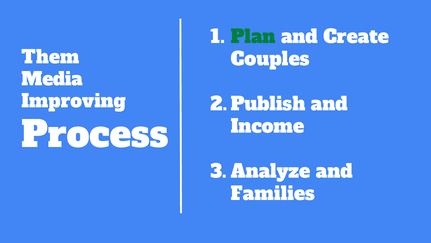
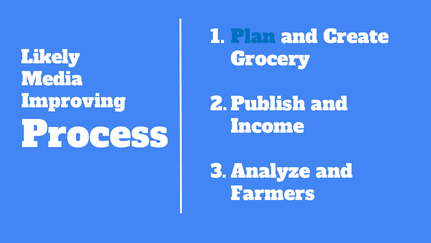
Plan colour: green -> blue
Them: Them -> Likely
Couples: Couples -> Grocery
Families: Families -> Farmers
